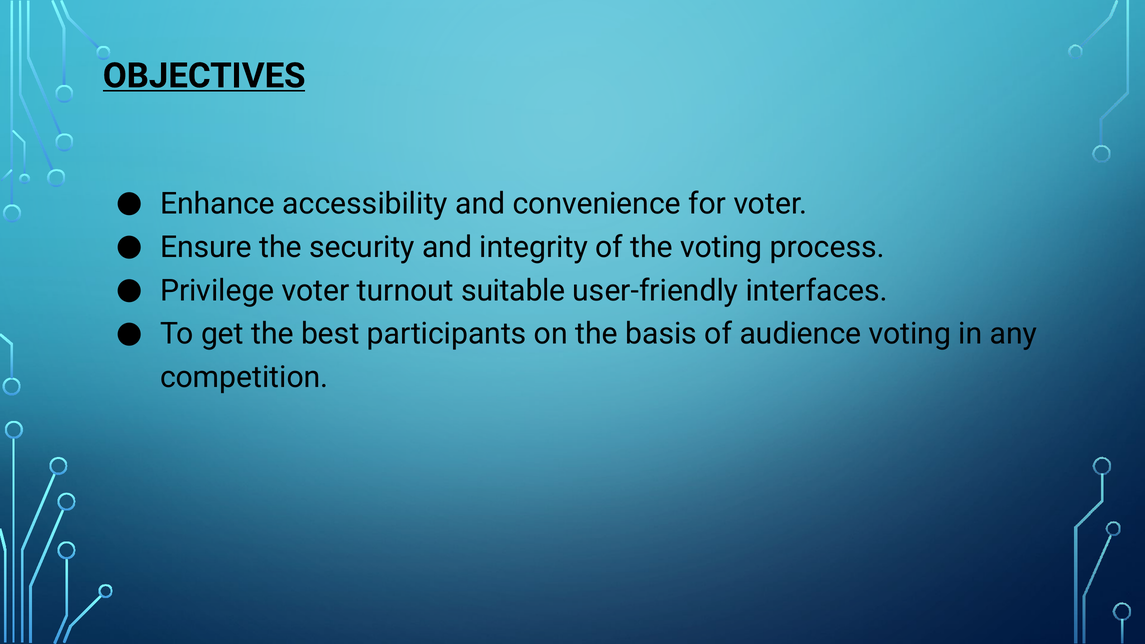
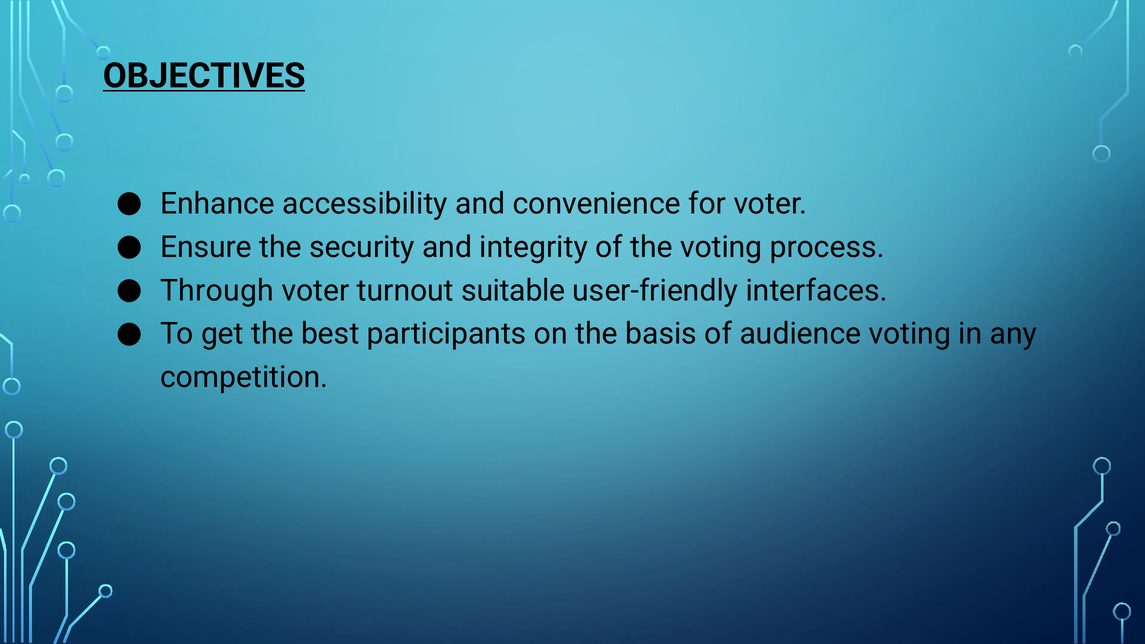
Privilege: Privilege -> Through
